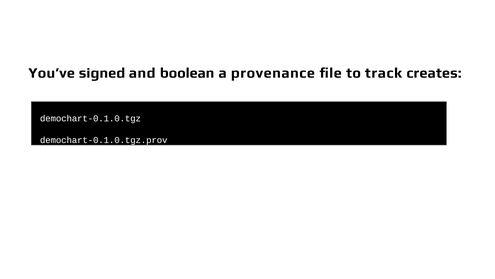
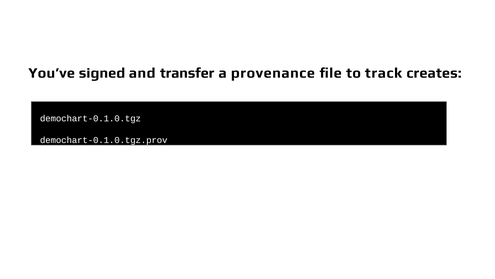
boolean: boolean -> transfer
